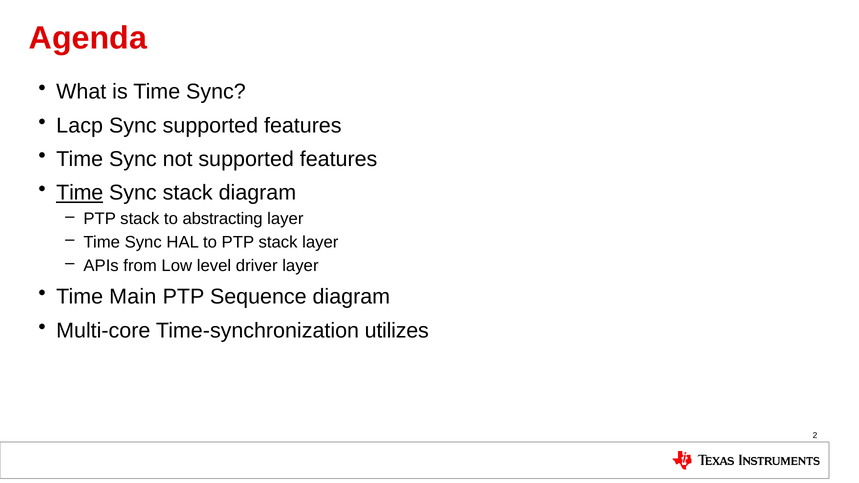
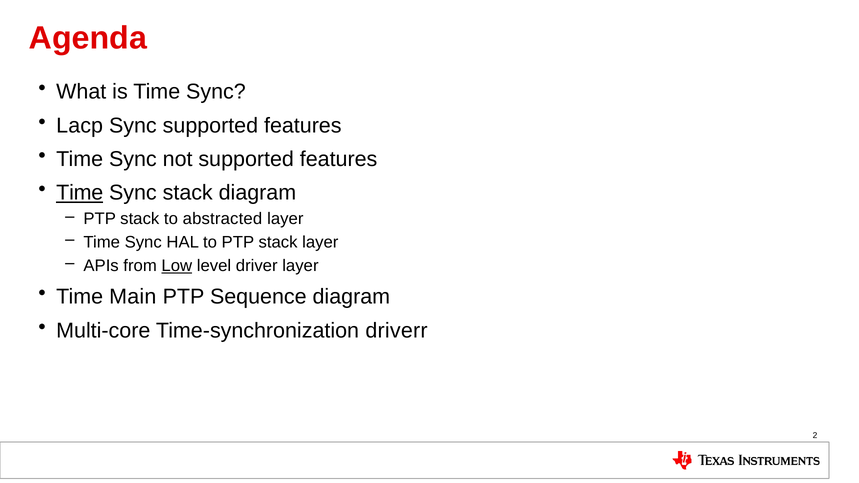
abstracting: abstracting -> abstracted
Low underline: none -> present
utilizes: utilizes -> driverr
